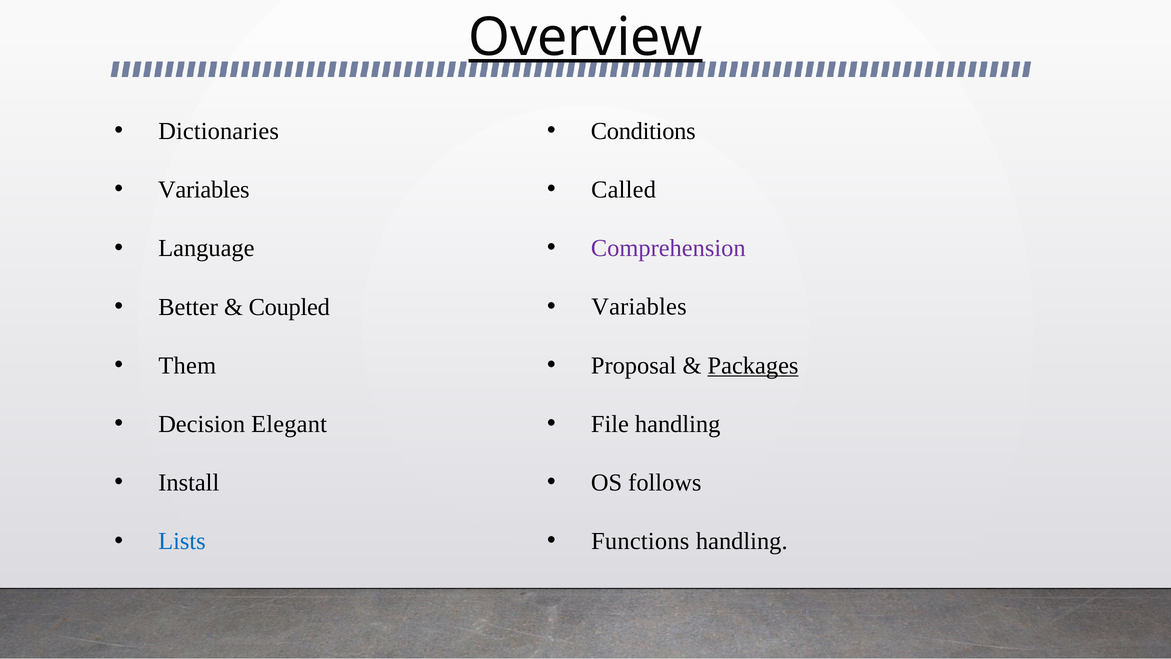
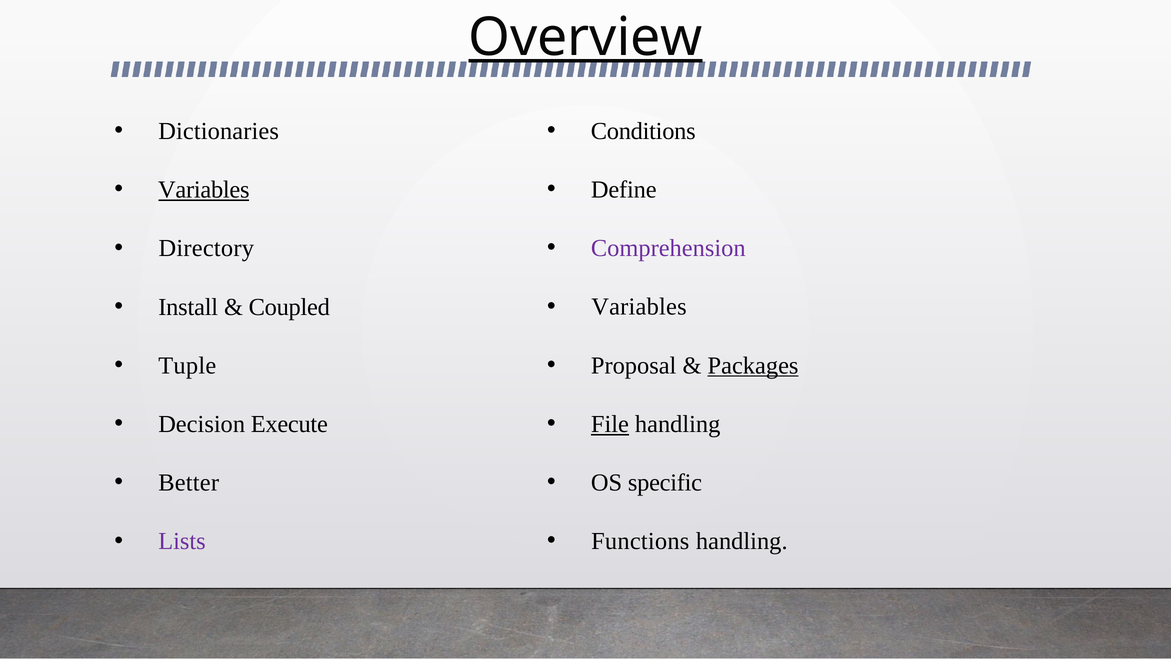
Called: Called -> Define
Variables at (204, 190) underline: none -> present
Language: Language -> Directory
Better: Better -> Install
Them: Them -> Tuple
Elegant: Elegant -> Execute
File underline: none -> present
follows: follows -> specific
Install: Install -> Better
Lists colour: blue -> purple
